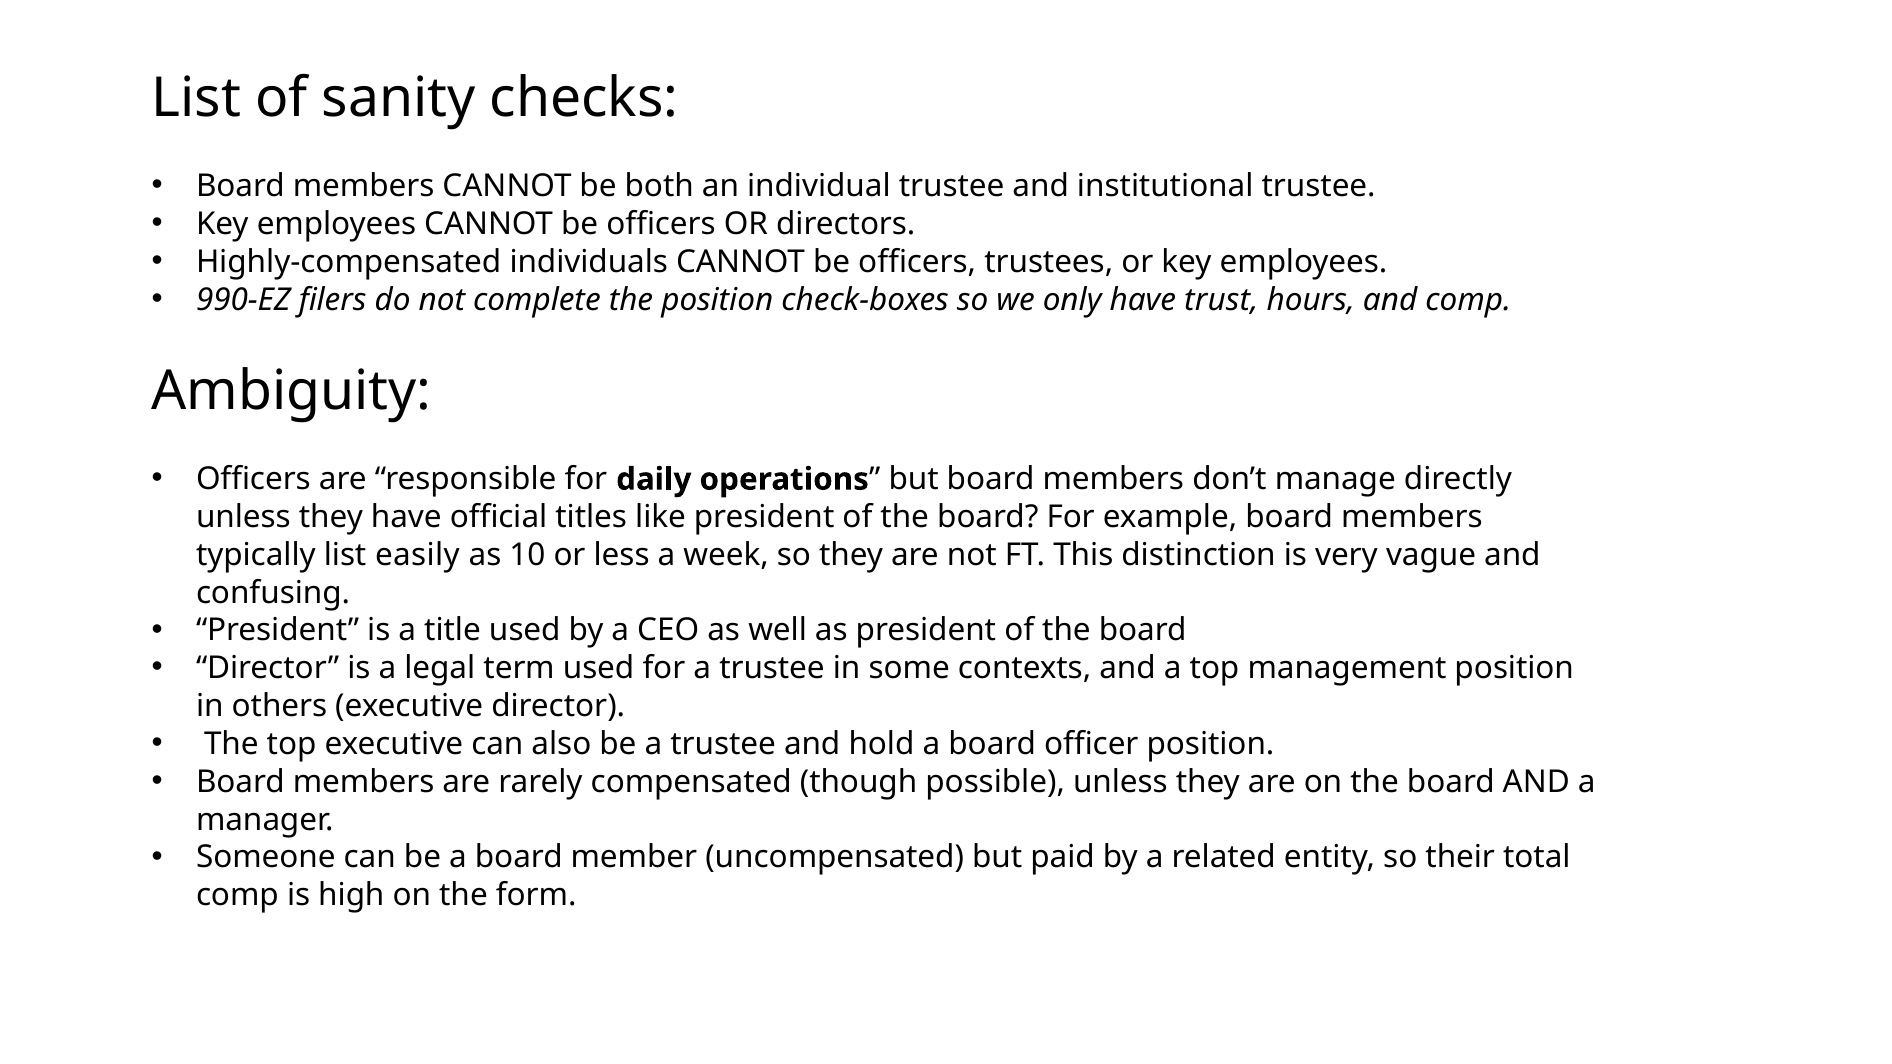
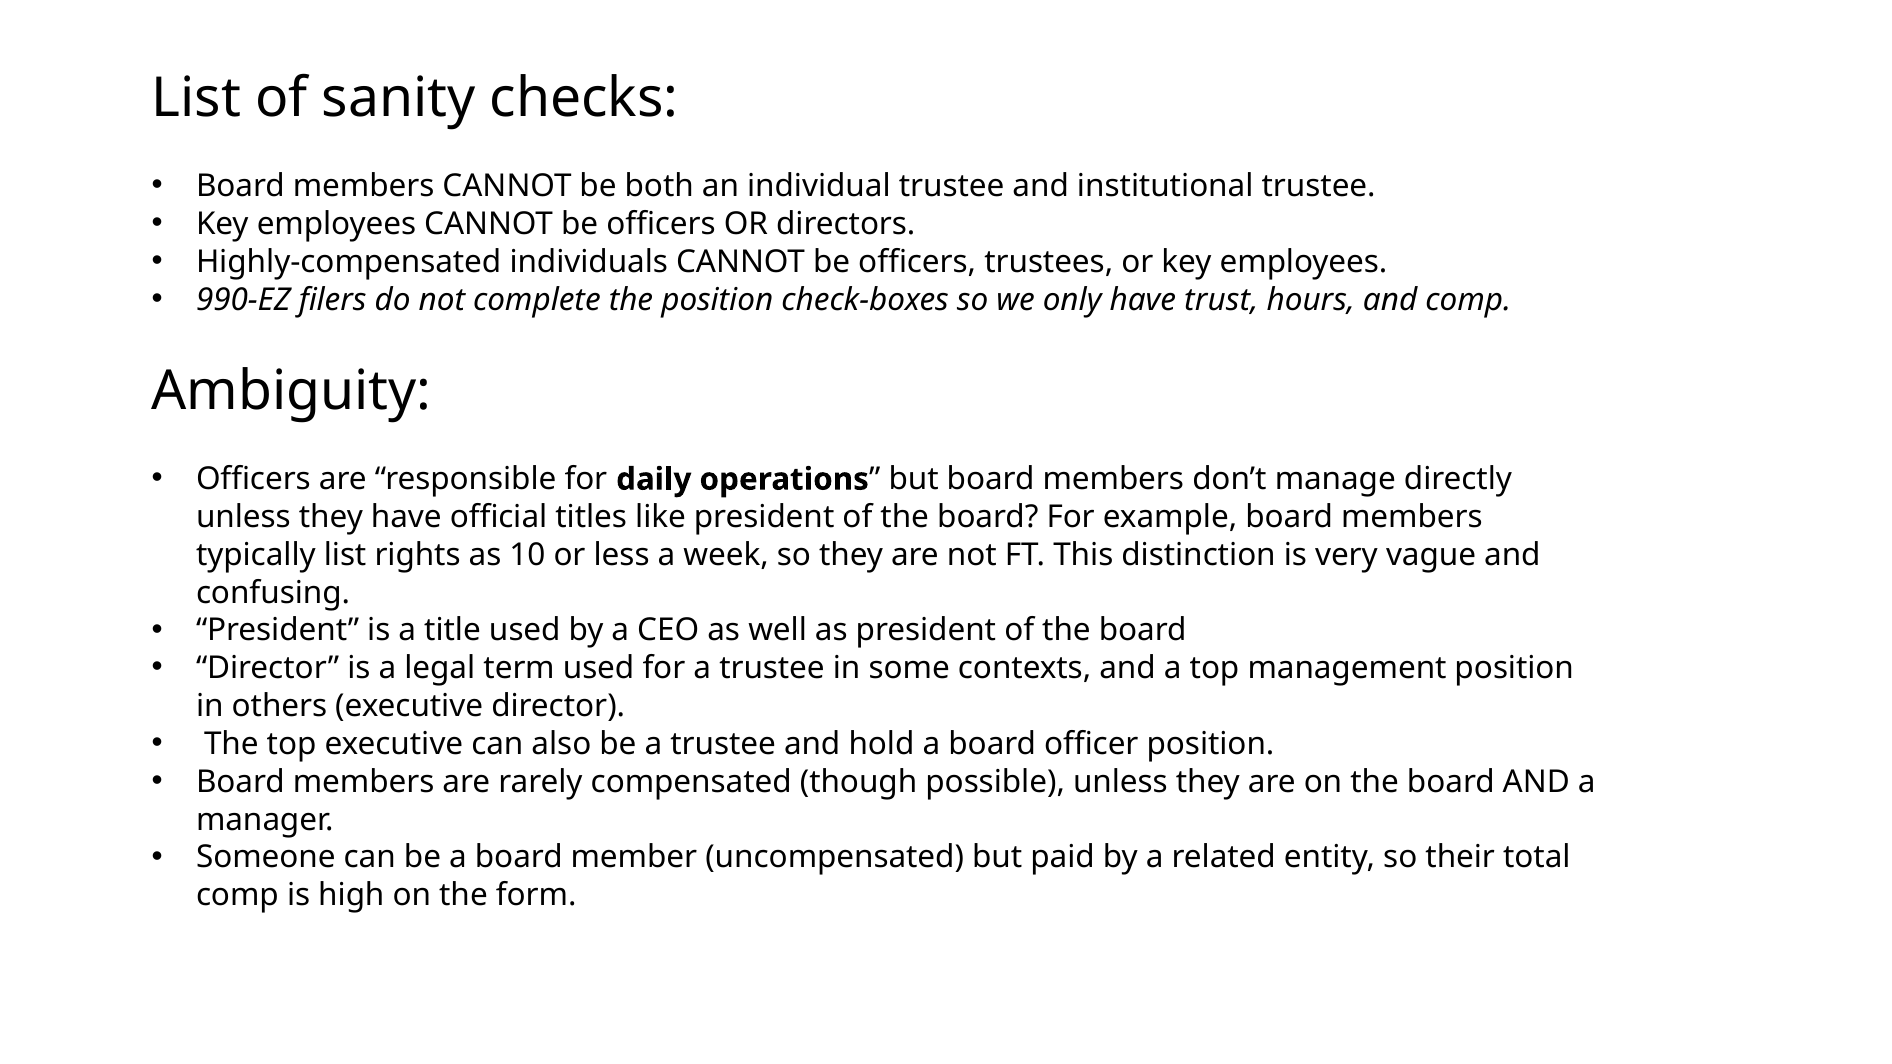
easily: easily -> rights
